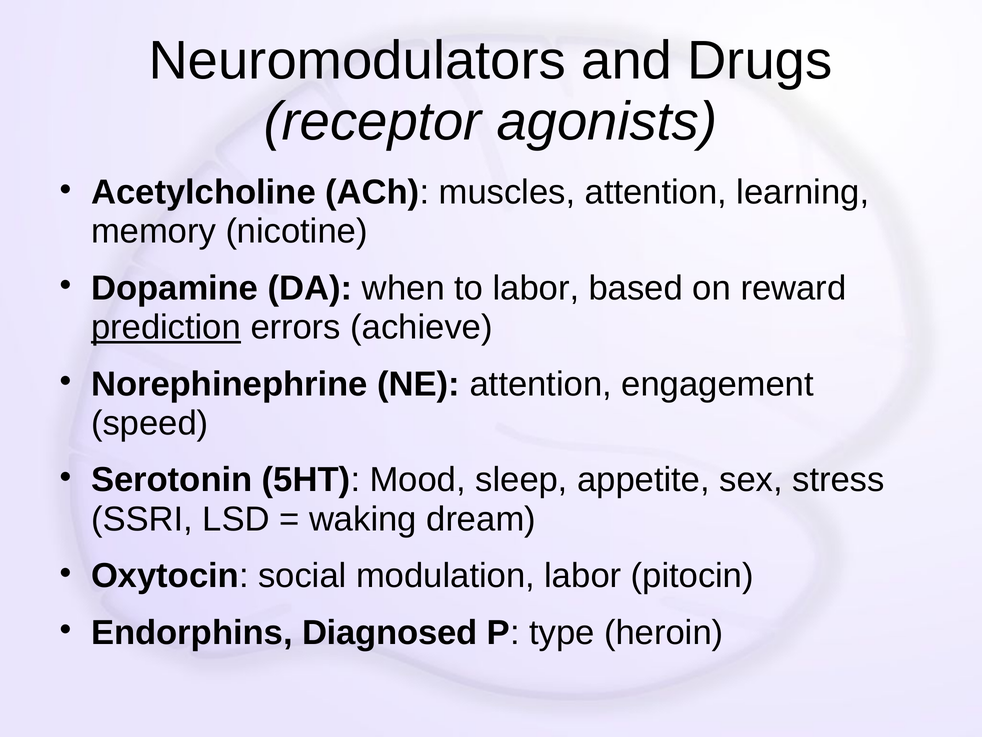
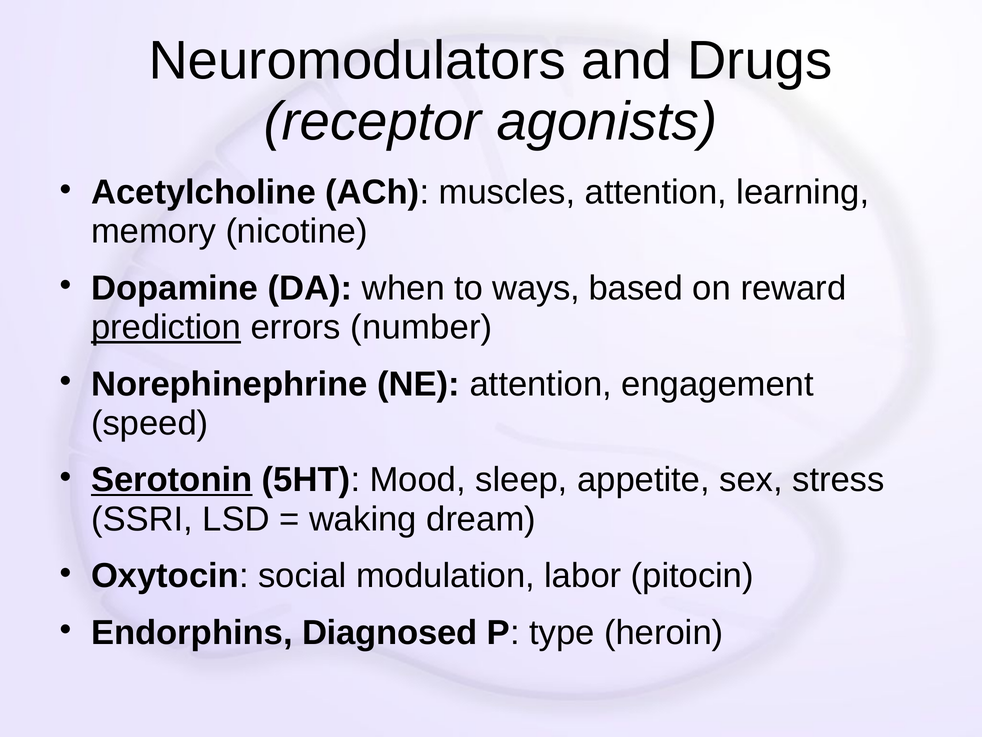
to labor: labor -> ways
achieve: achieve -> number
Serotonin underline: none -> present
